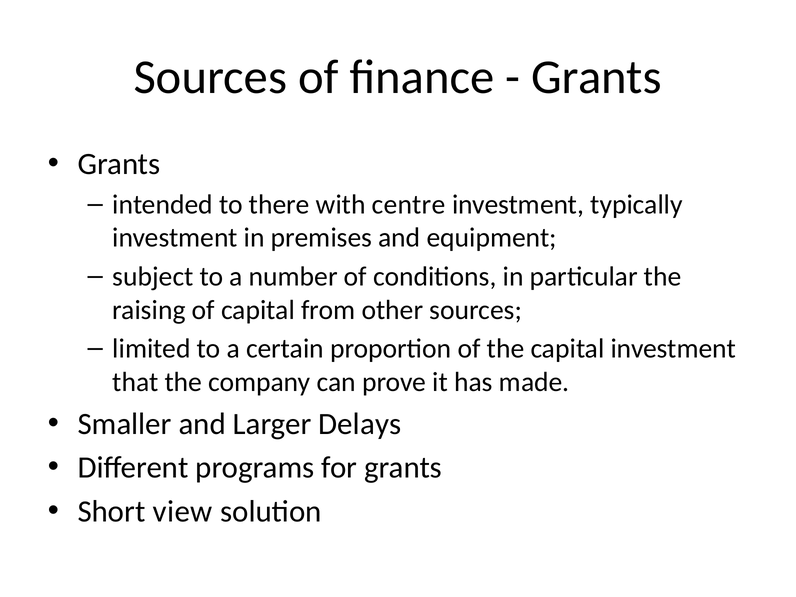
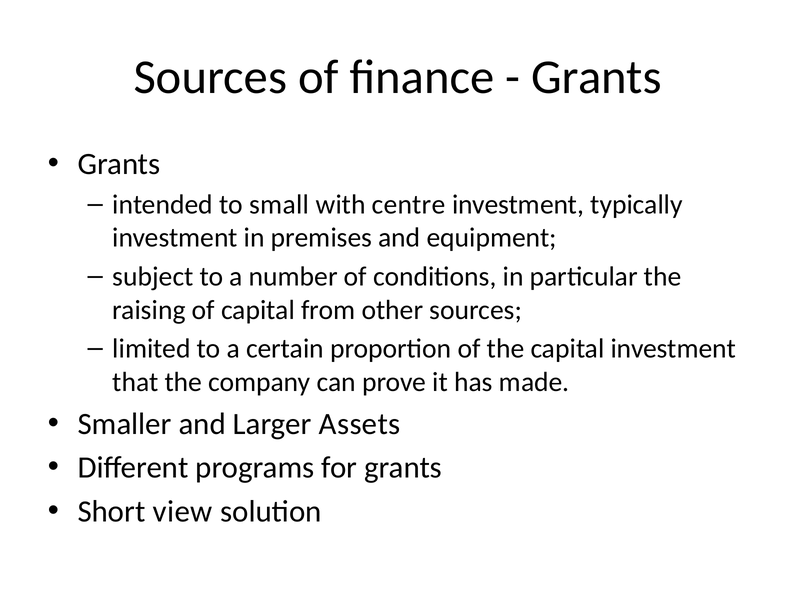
there: there -> small
Delays: Delays -> Assets
